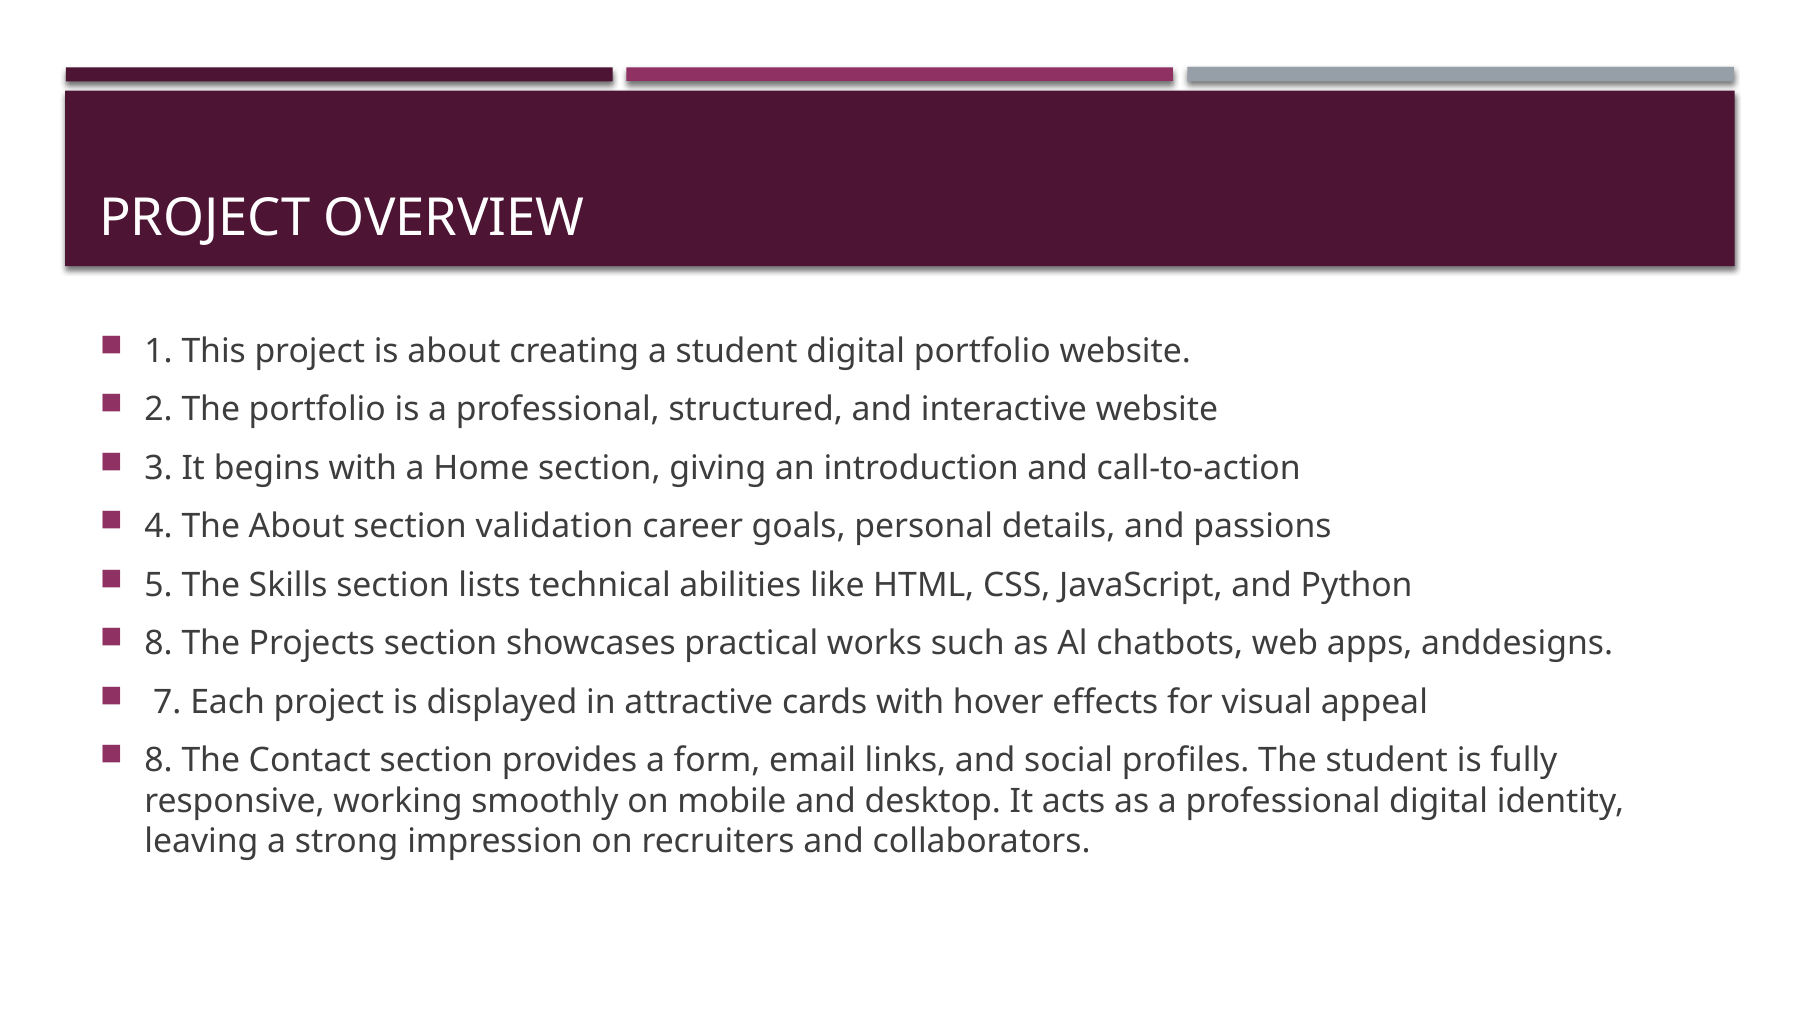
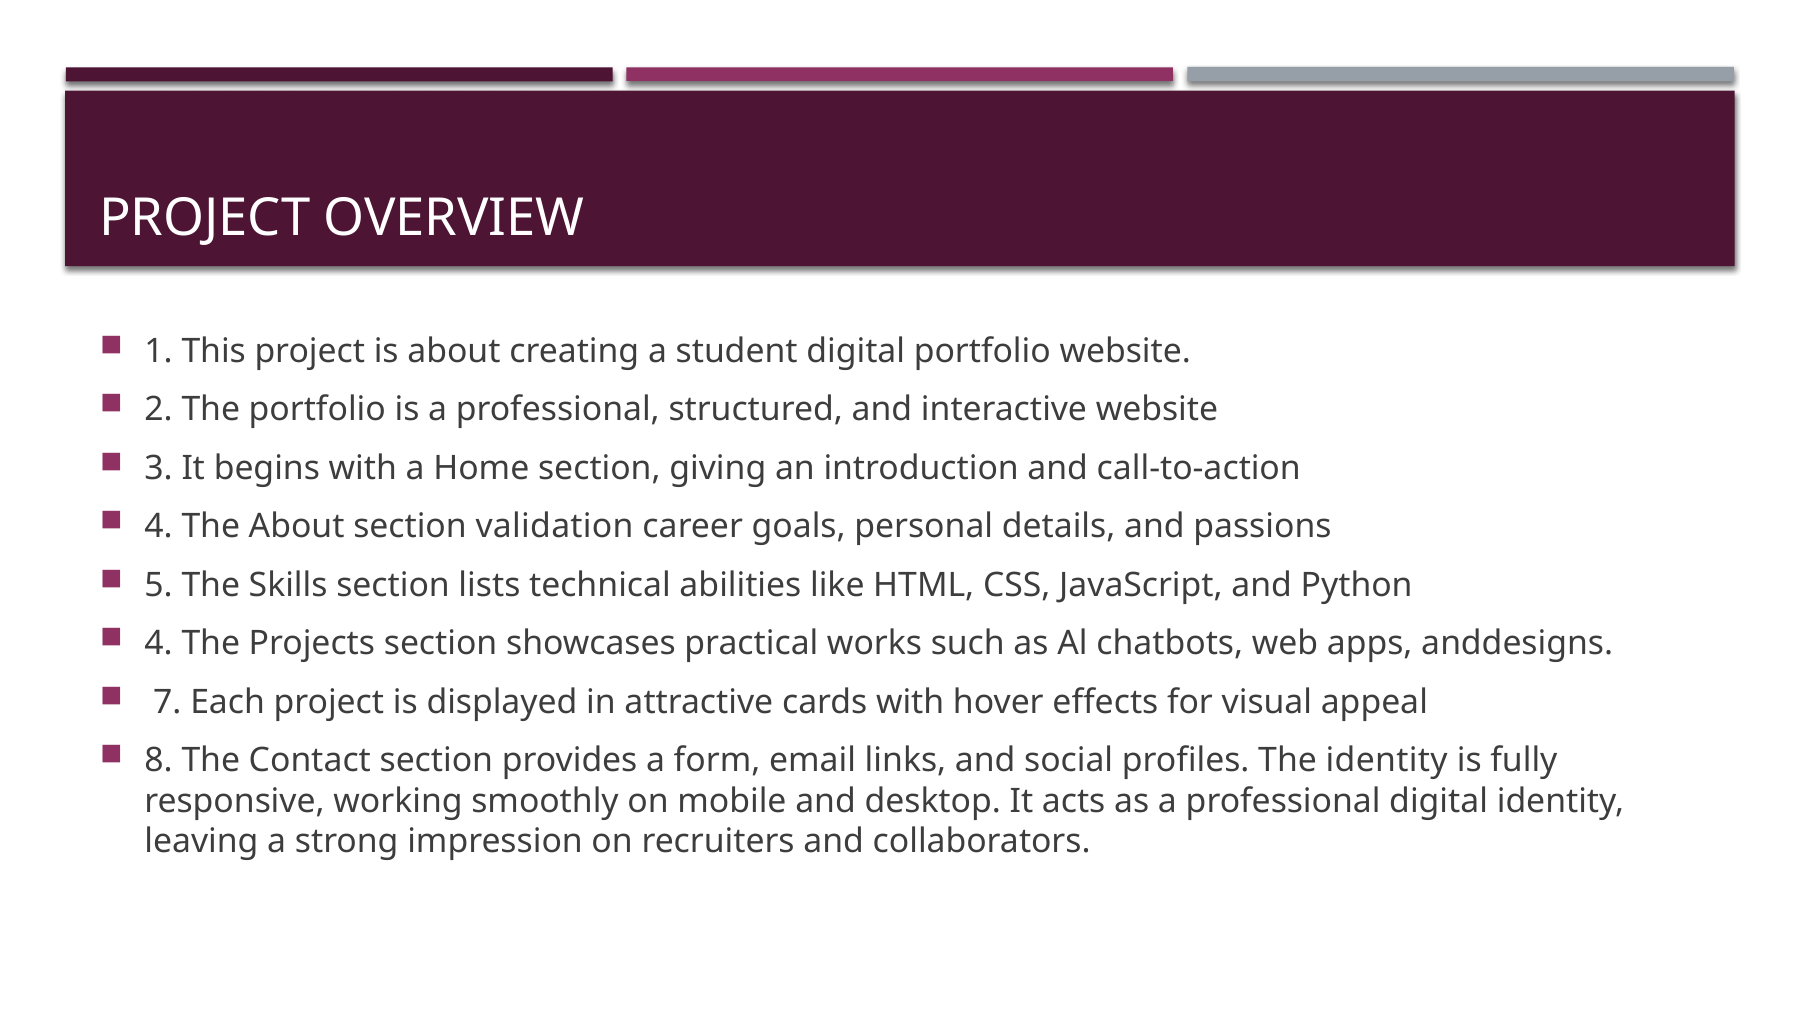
8 at (159, 644): 8 -> 4
The student: student -> identity
